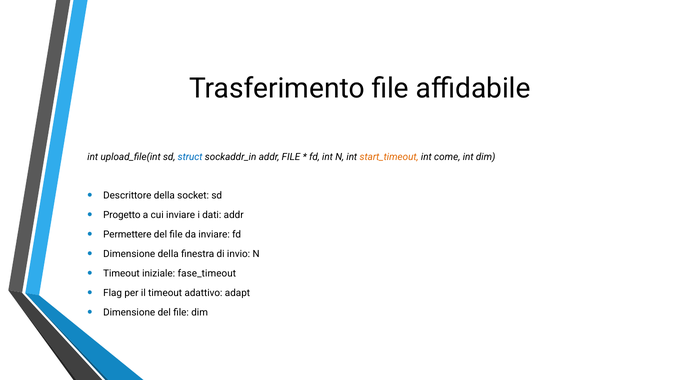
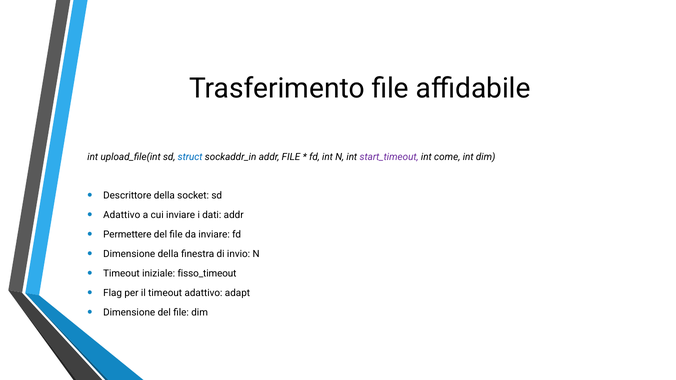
start_timeout colour: orange -> purple
Progetto at (122, 215): Progetto -> Adattivo
fase_timeout: fase_timeout -> fisso_timeout
